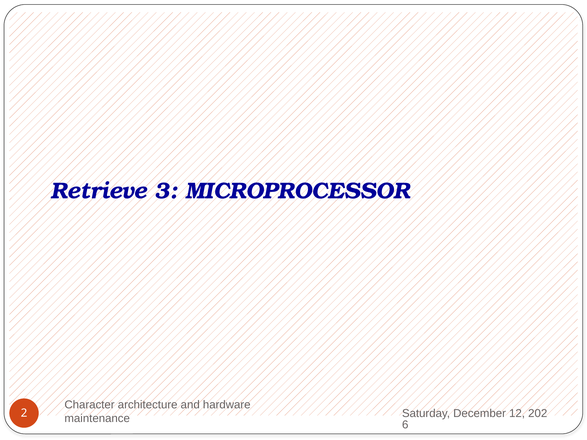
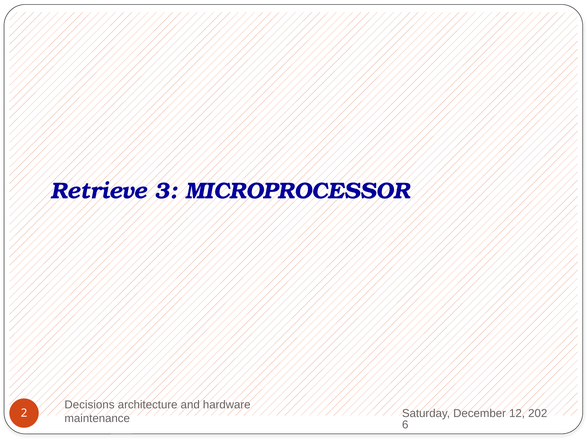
Character: Character -> Decisions
